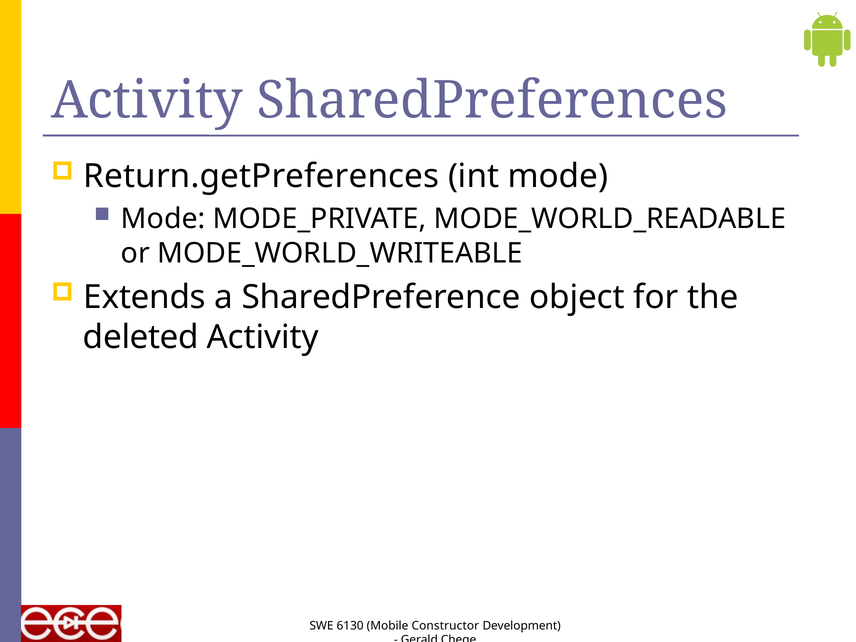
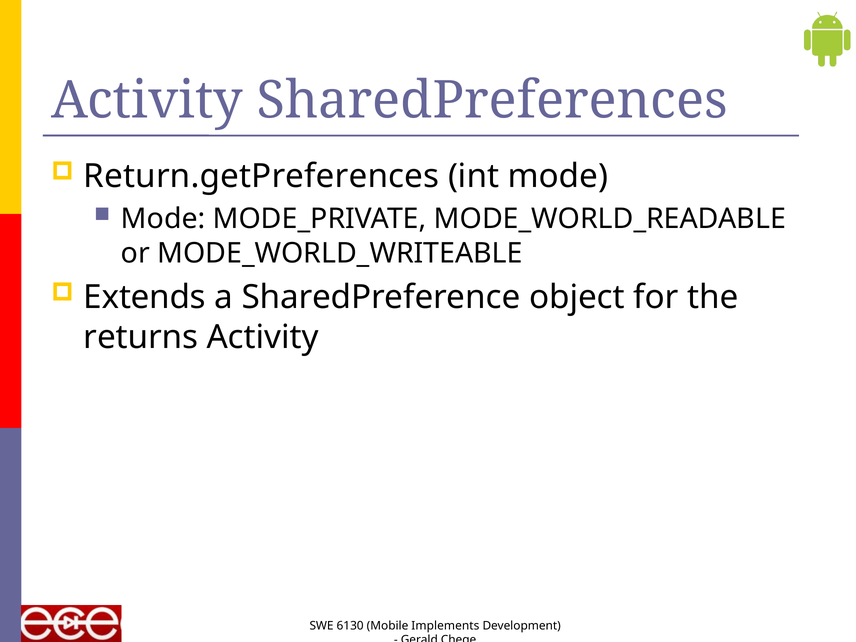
deleted: deleted -> returns
Constructor: Constructor -> Implements
